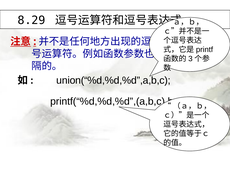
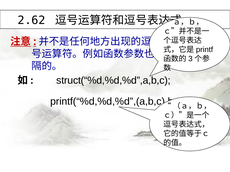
8.29: 8.29 -> 2.62
union(“%d,%d,%d”,a,b,c: union(“%d,%d,%d”,a,b,c -> struct(“%d,%d,%d”,a,b,c
